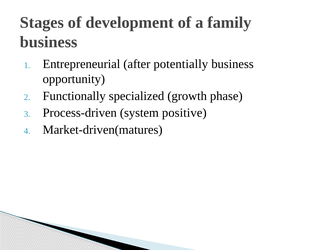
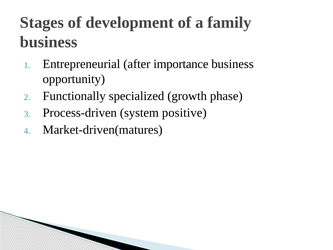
potentially: potentially -> importance
